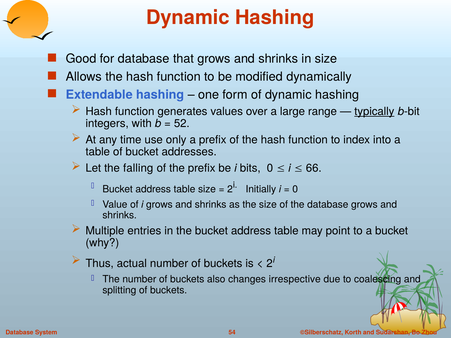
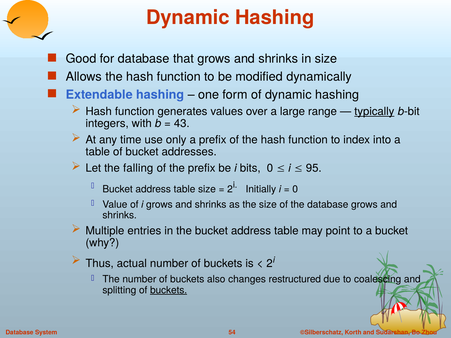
52: 52 -> 43
66: 66 -> 95
irrespective: irrespective -> restructured
buckets at (169, 290) underline: none -> present
